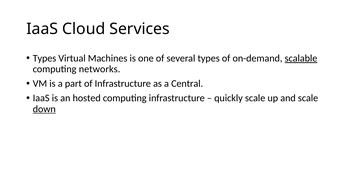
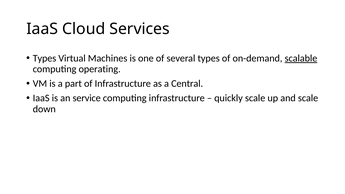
networks: networks -> operating
hosted: hosted -> service
down underline: present -> none
